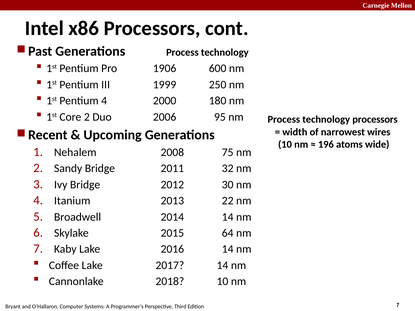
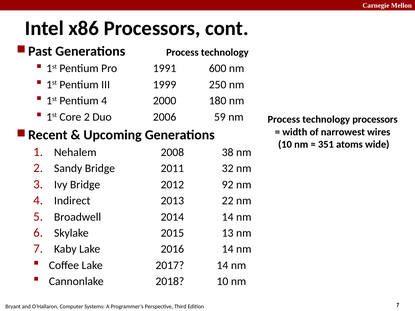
1906: 1906 -> 1991
95: 95 -> 59
196: 196 -> 351
75: 75 -> 38
30: 30 -> 92
Itanium: Itanium -> Indirect
64: 64 -> 13
